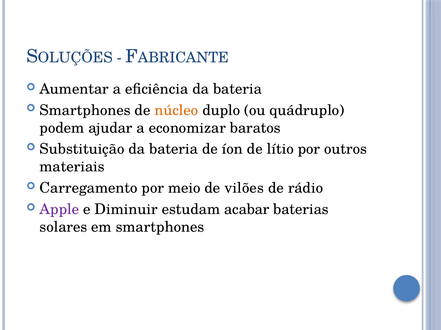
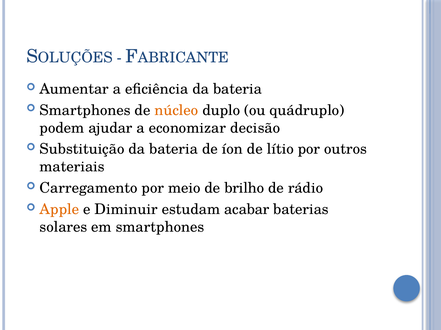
baratos: baratos -> decisão
vilões: vilões -> brilho
Apple colour: purple -> orange
